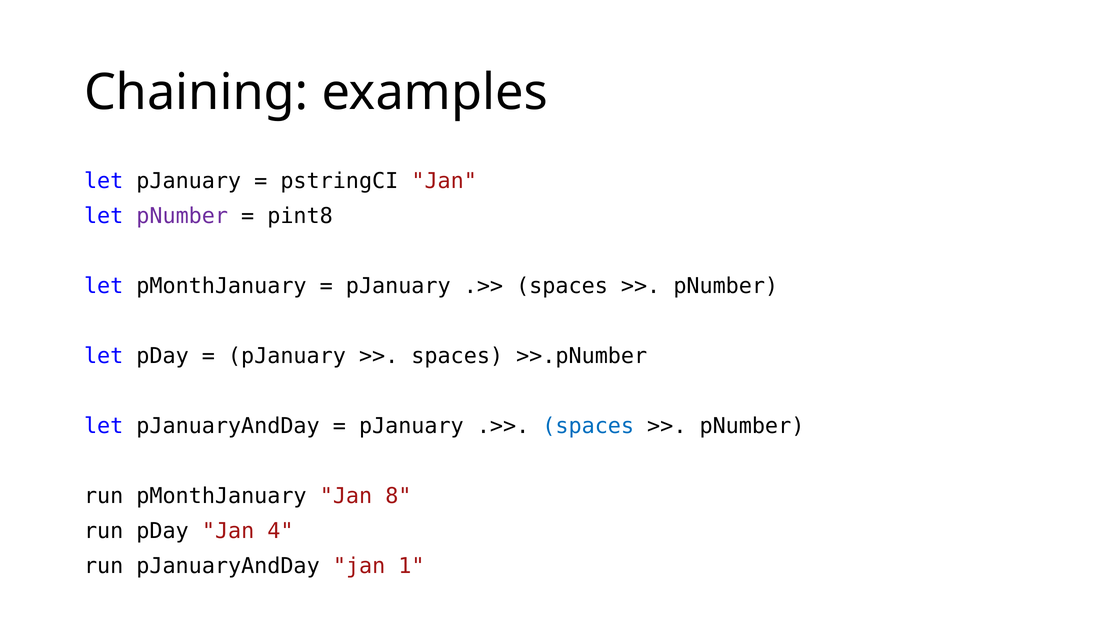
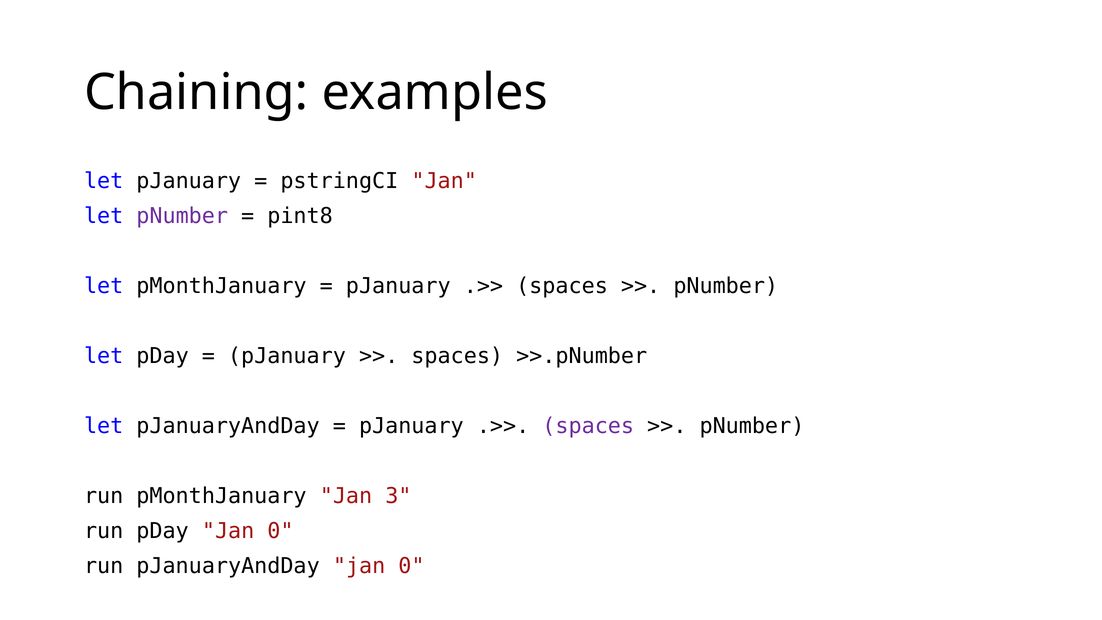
spaces at (588, 426) colour: blue -> purple
8: 8 -> 3
pDay Jan 4: 4 -> 0
pJanuaryAndDay jan 1: 1 -> 0
